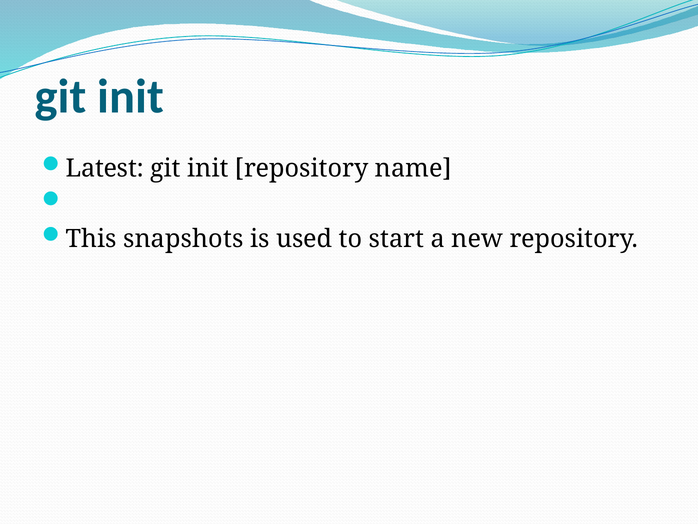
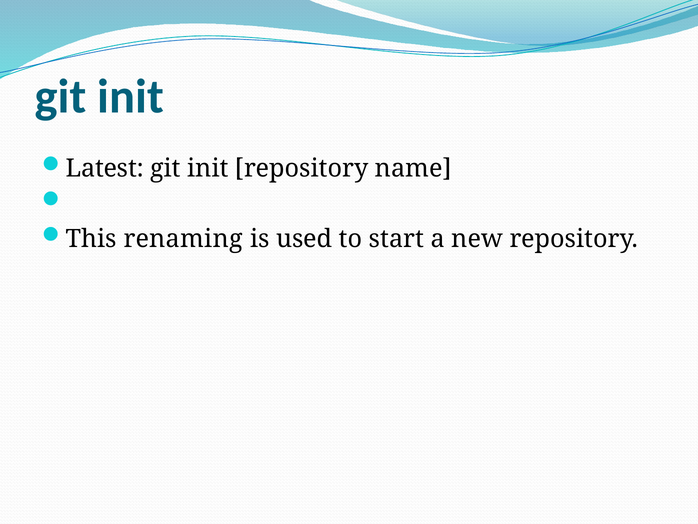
snapshots: snapshots -> renaming
